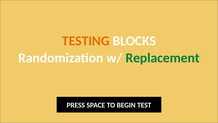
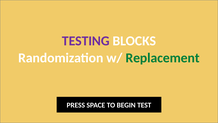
TESTING colour: orange -> purple
